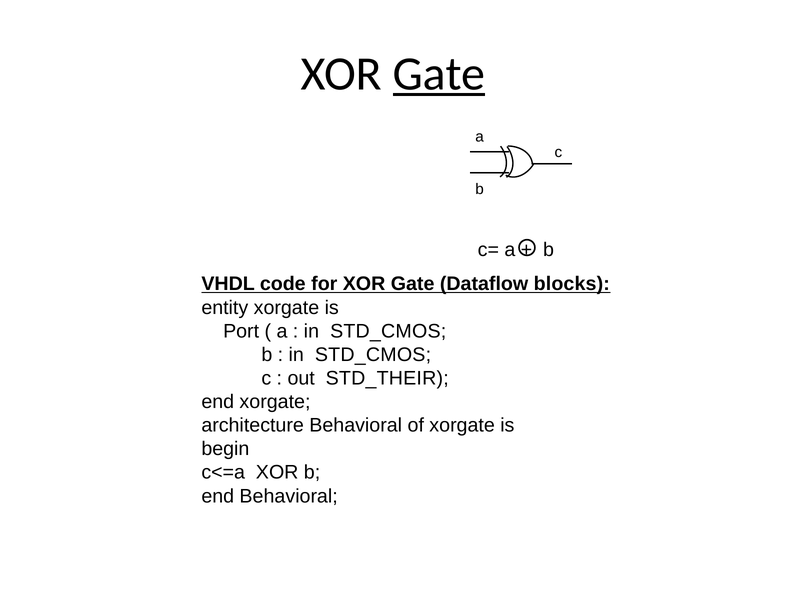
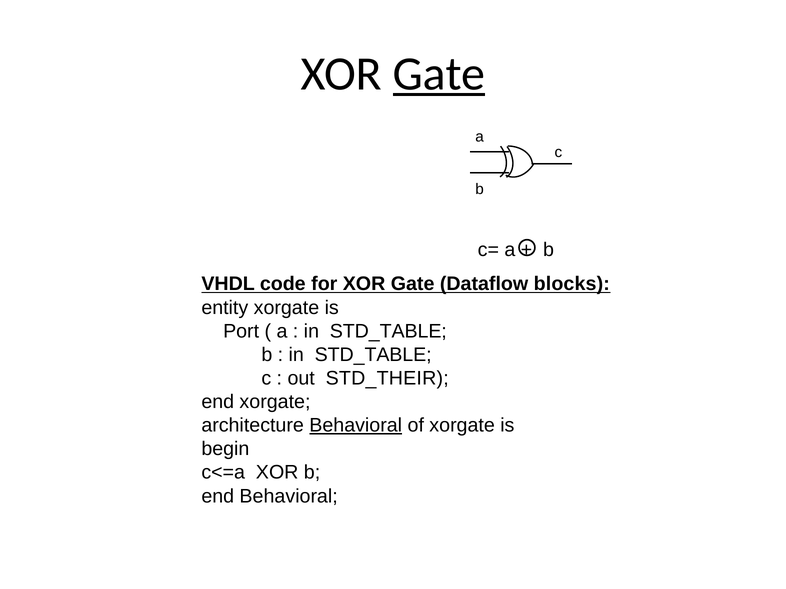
STD_CMOS at (388, 331): STD_CMOS -> STD_TABLE
STD_CMOS at (373, 355): STD_CMOS -> STD_TABLE
Behavioral at (356, 426) underline: none -> present
